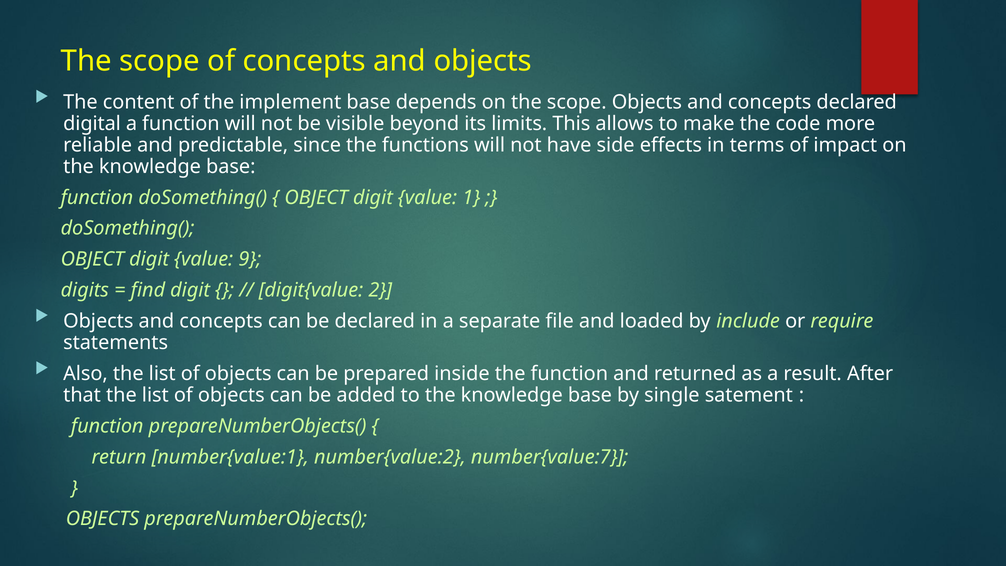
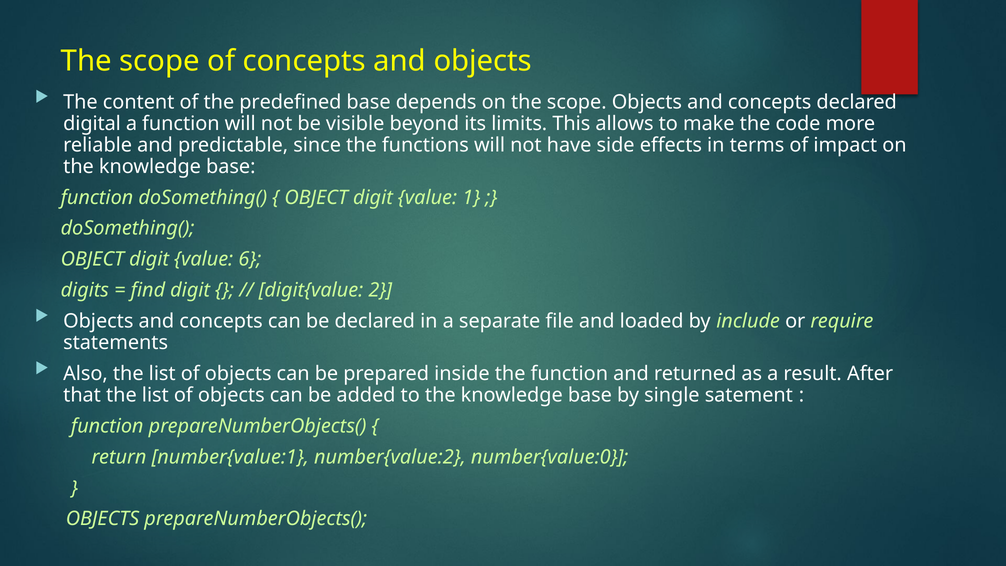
implement: implement -> predefined
9: 9 -> 6
number{value:7: number{value:7 -> number{value:0
